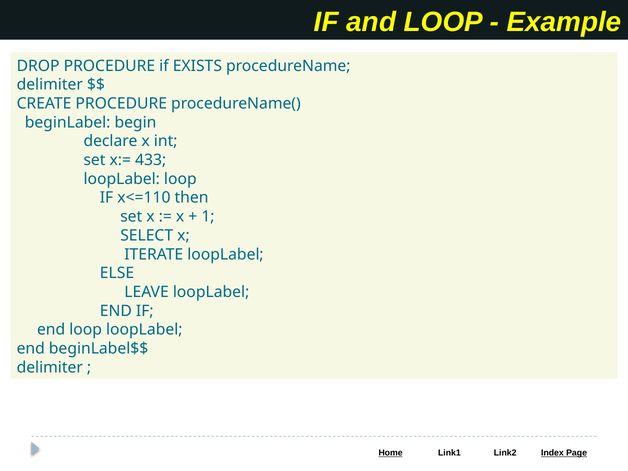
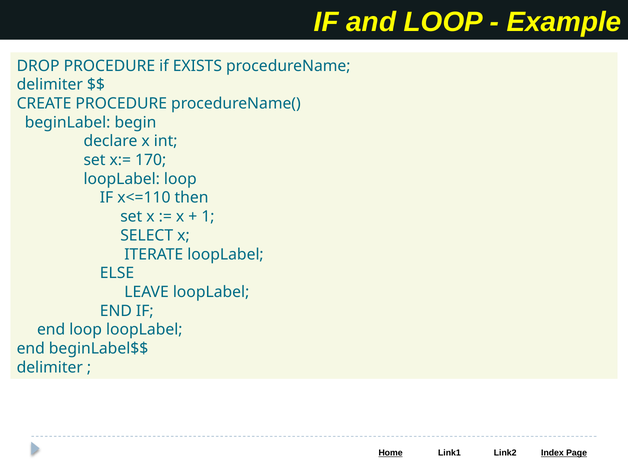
433: 433 -> 170
